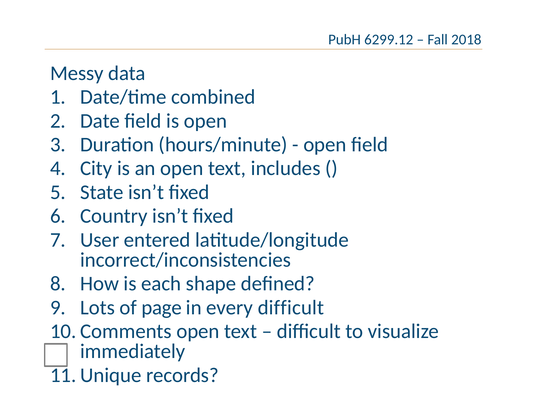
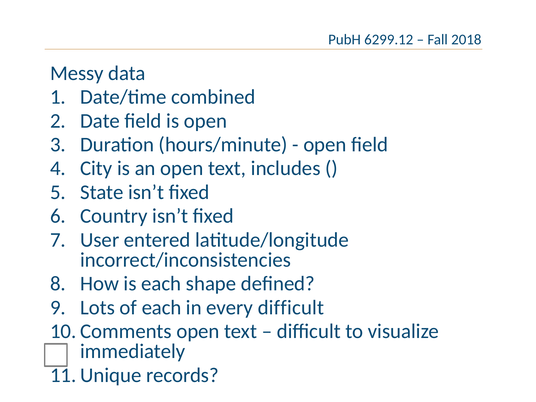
of page: page -> each
